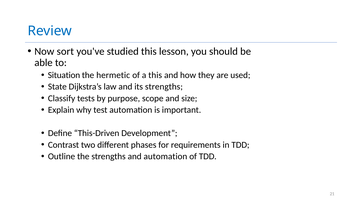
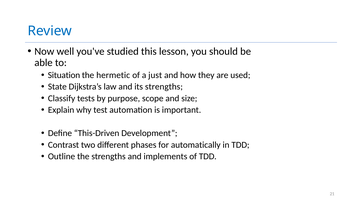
sort: sort -> well
a this: this -> just
requirements: requirements -> automatically
and automation: automation -> implements
